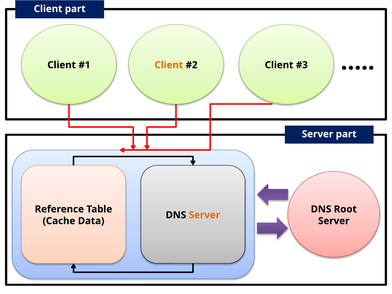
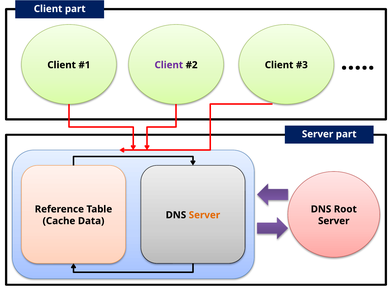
Client at (169, 65) colour: orange -> purple
